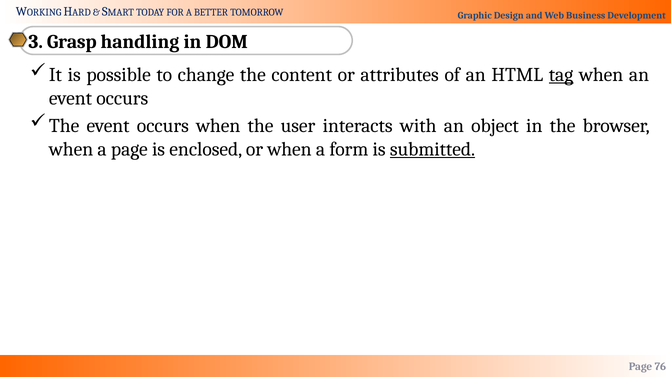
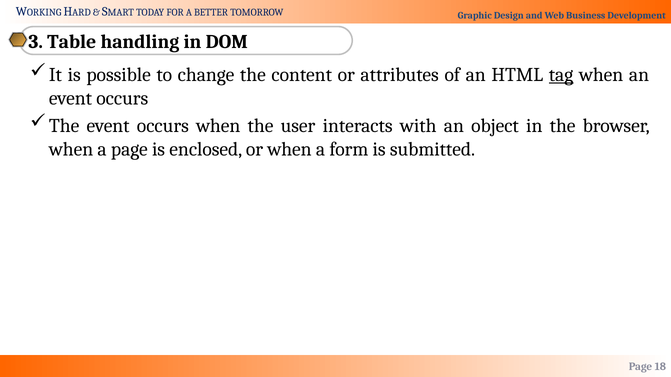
Grasp: Grasp -> Table
submitted underline: present -> none
76: 76 -> 18
